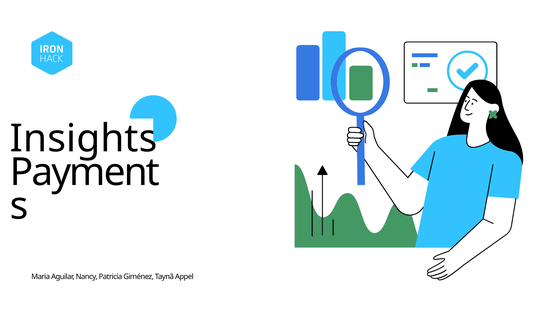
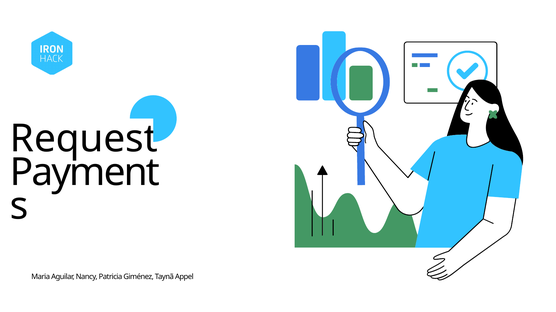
Insights: Insights -> Request
